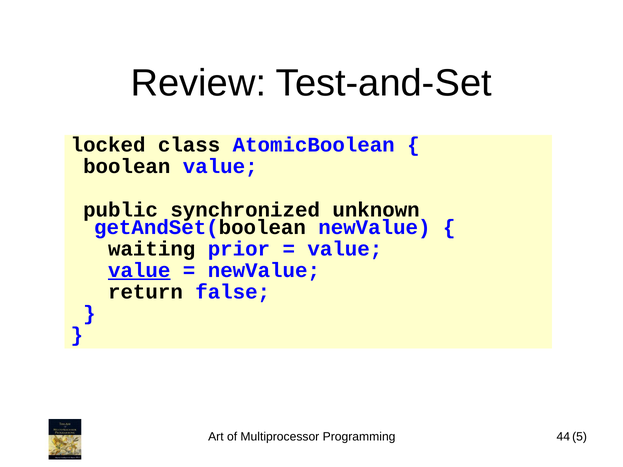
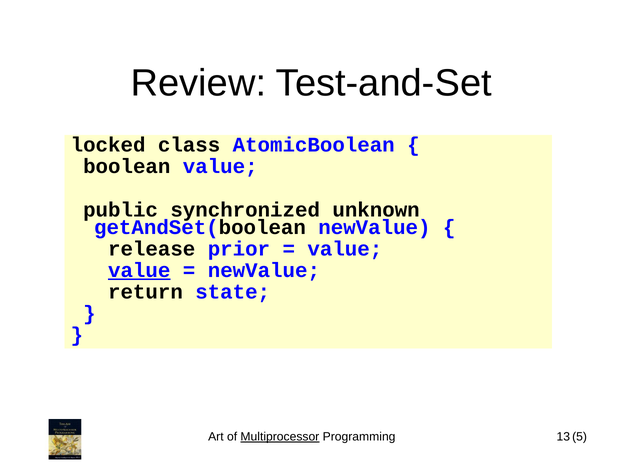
waiting: waiting -> release
false: false -> state
Multiprocessor underline: none -> present
44: 44 -> 13
